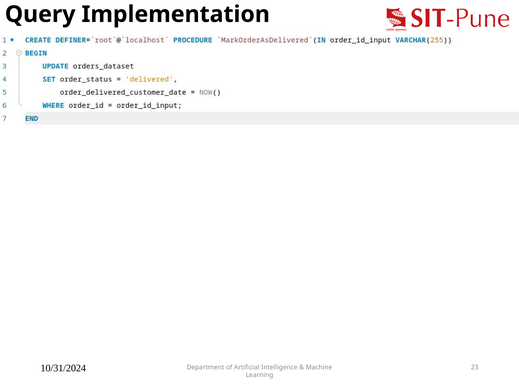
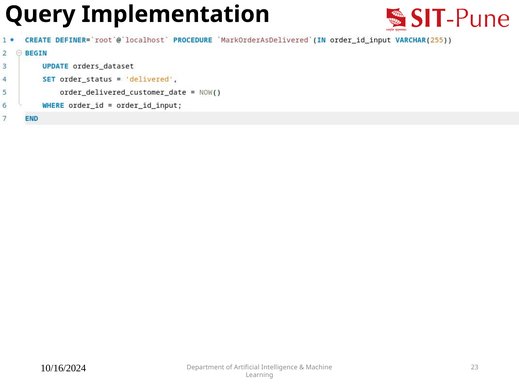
10/31/2024: 10/31/2024 -> 10/16/2024
